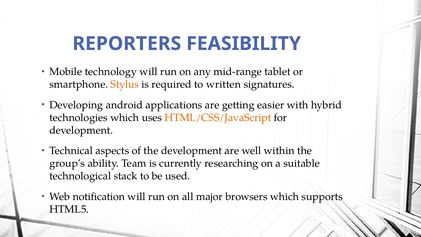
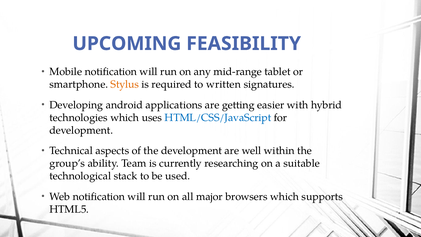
REPORTERS: REPORTERS -> UPCOMING
Mobile technology: technology -> notification
HTML/CSS/JavaScript colour: orange -> blue
